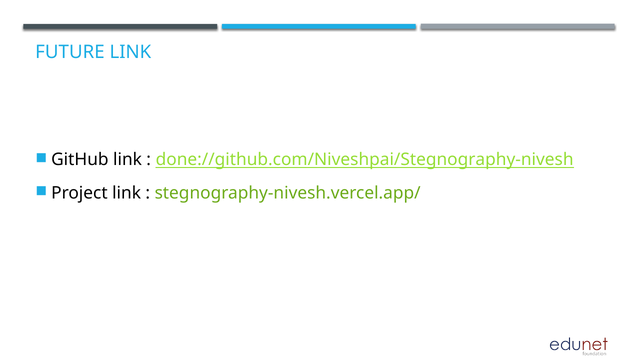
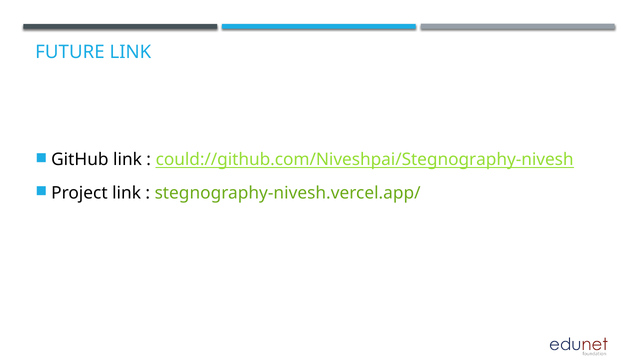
done://github.com/Niveshpai/Stegnography-nivesh: done://github.com/Niveshpai/Stegnography-nivesh -> could://github.com/Niveshpai/Stegnography-nivesh
